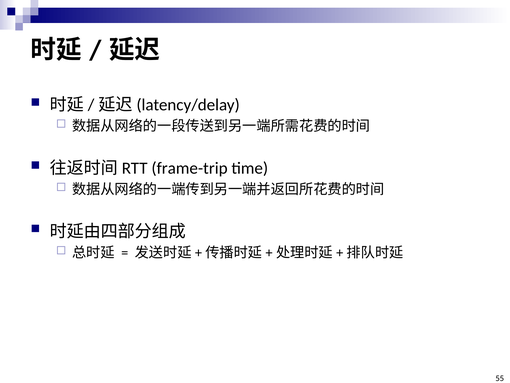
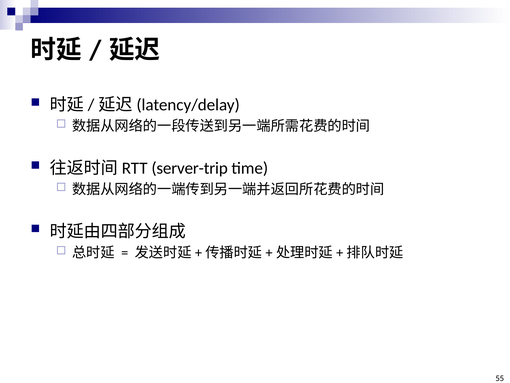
frame-trip: frame-trip -> server-trip
